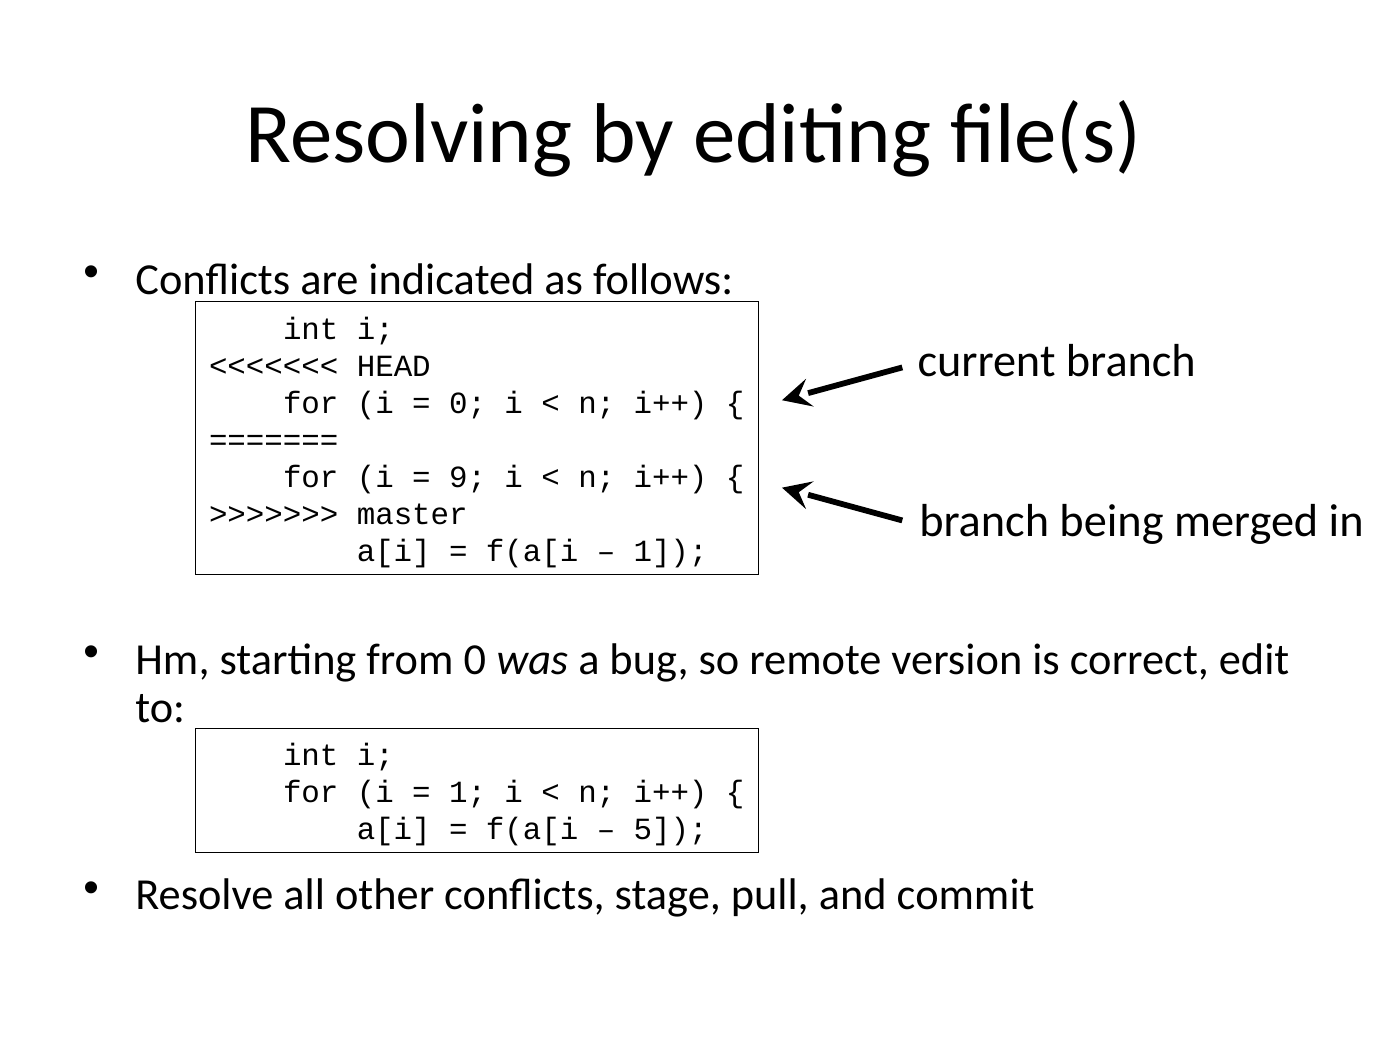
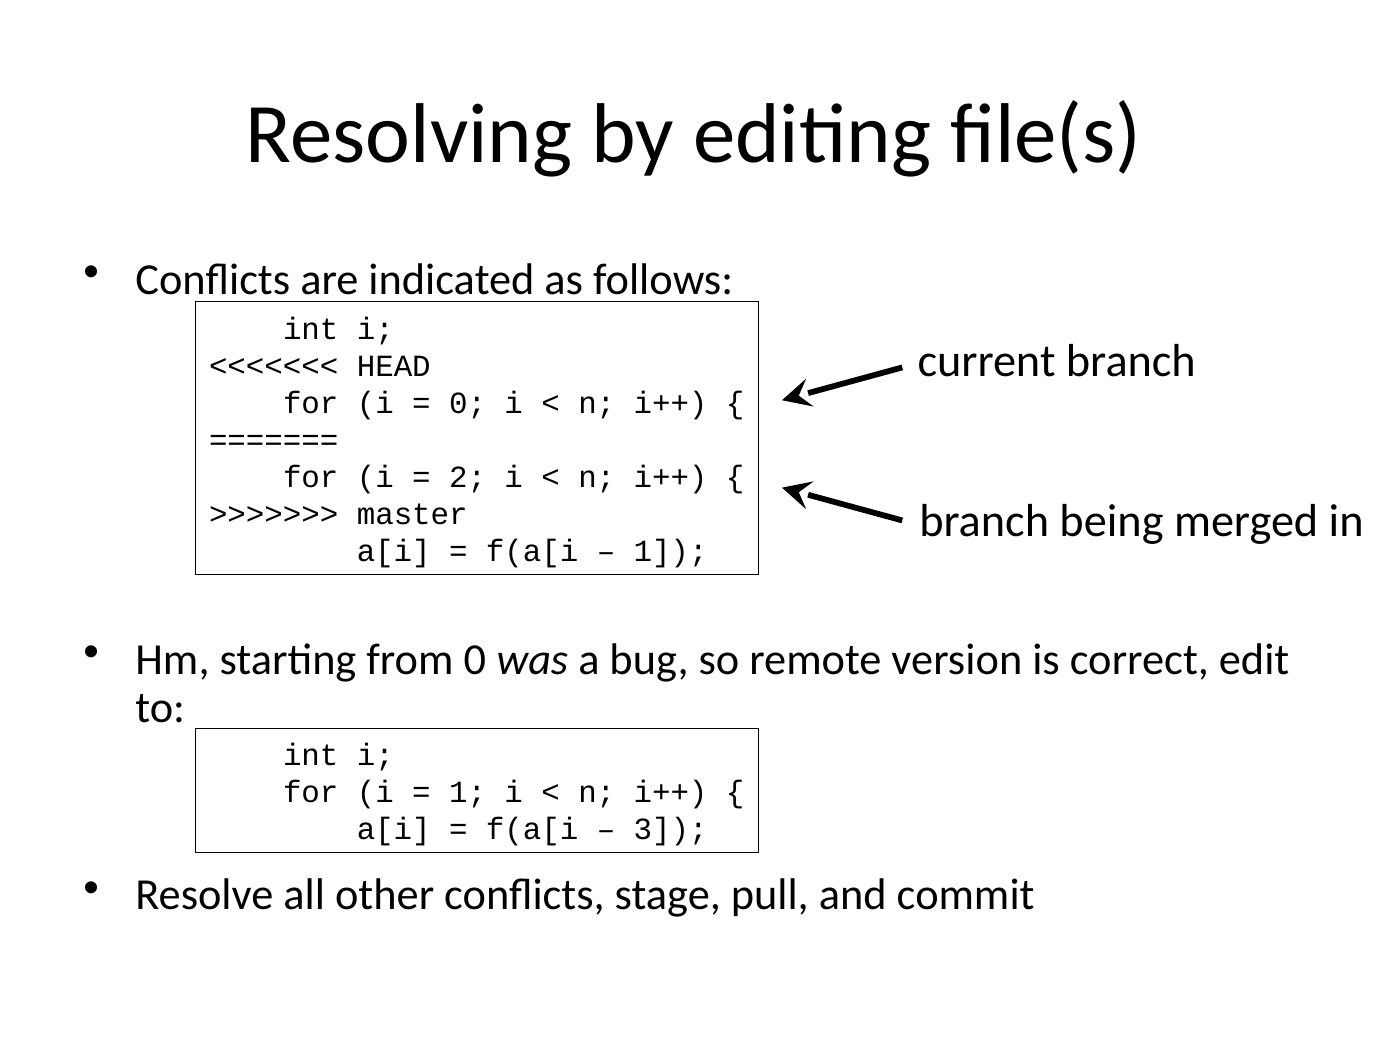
9: 9 -> 2
5: 5 -> 3
